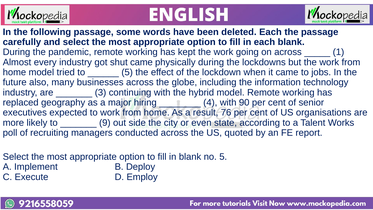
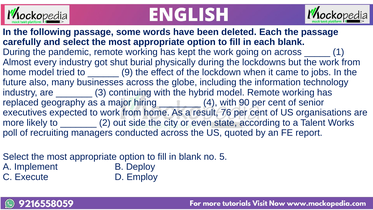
shut came: came -> burial
5 at (127, 72): 5 -> 9
9: 9 -> 2
